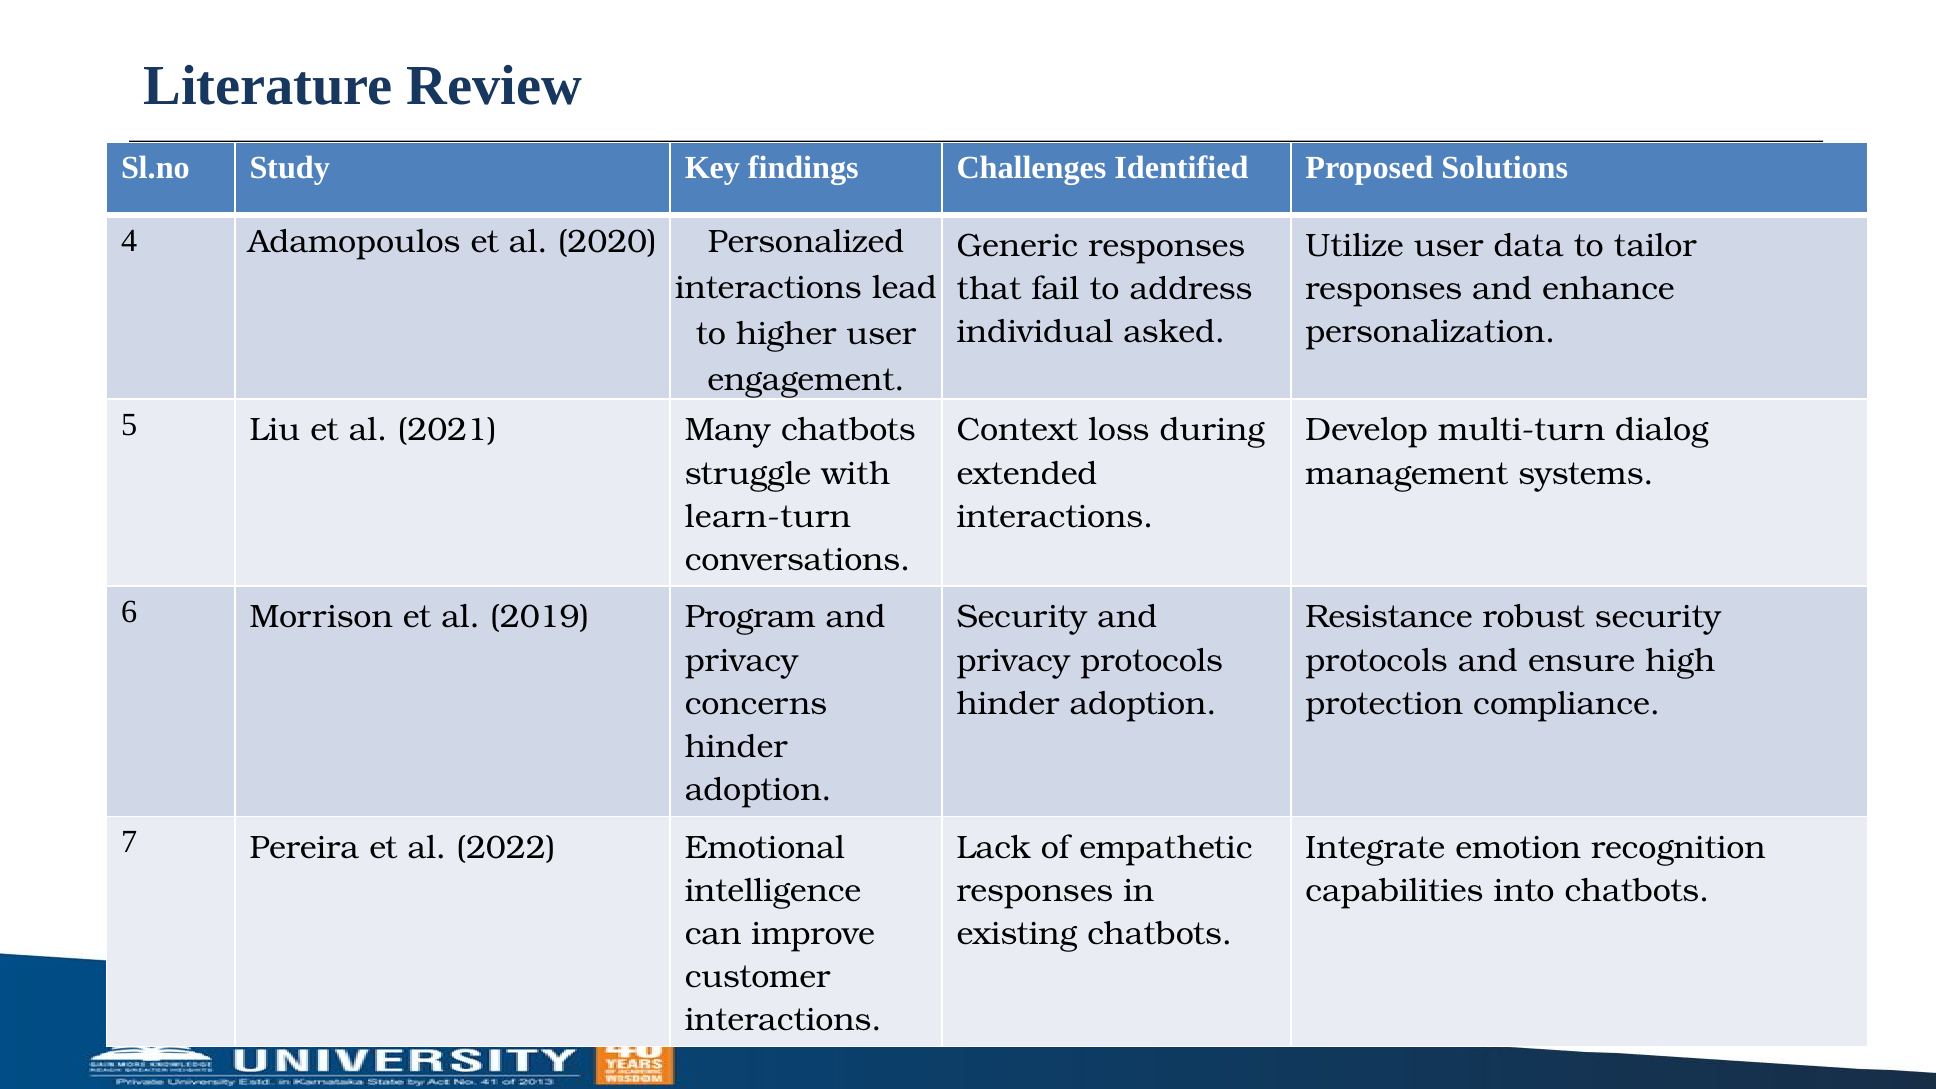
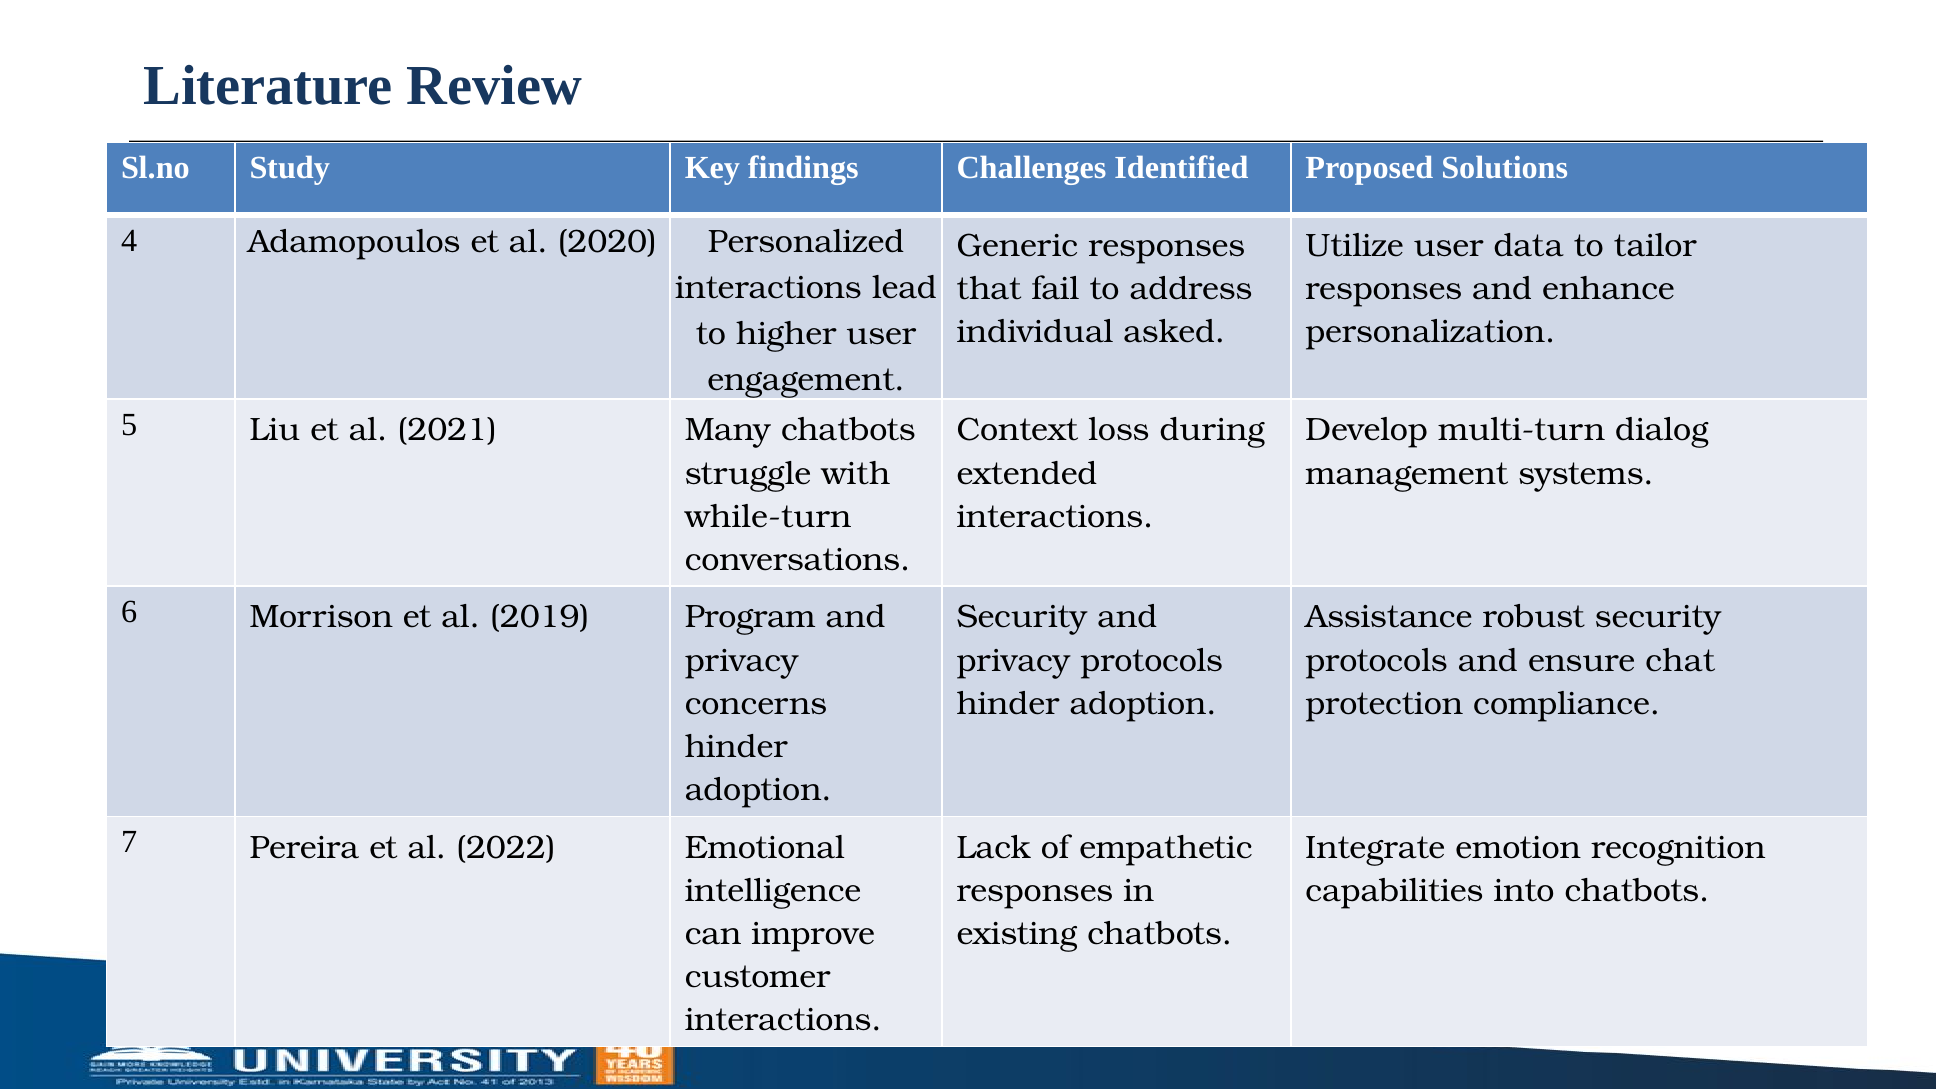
learn-turn: learn-turn -> while-turn
Resistance: Resistance -> Assistance
high: high -> chat
